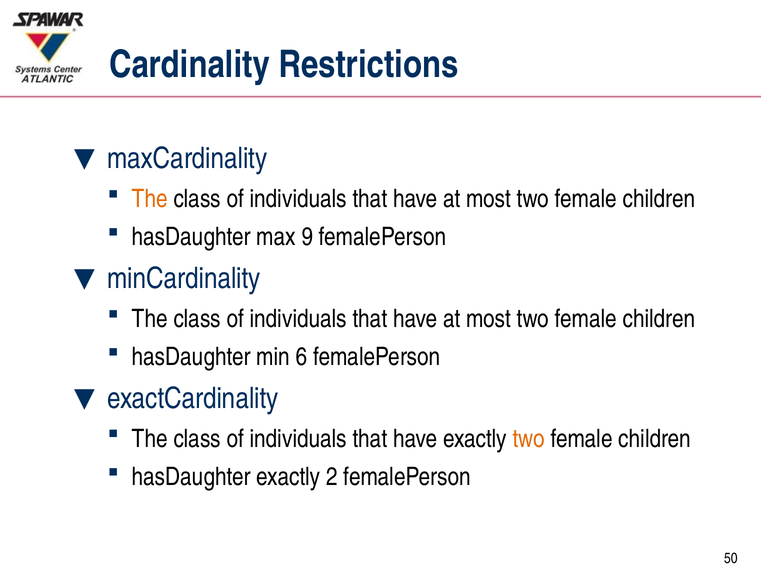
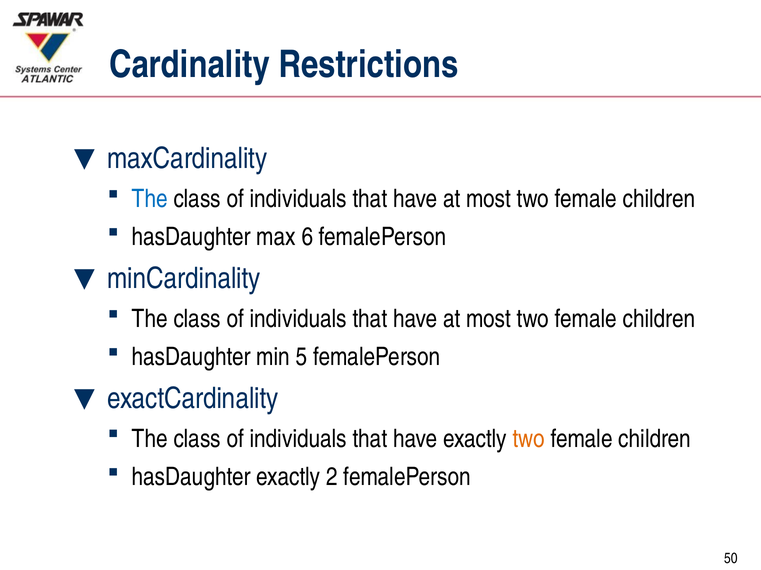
The at (150, 199) colour: orange -> blue
9: 9 -> 6
6: 6 -> 5
